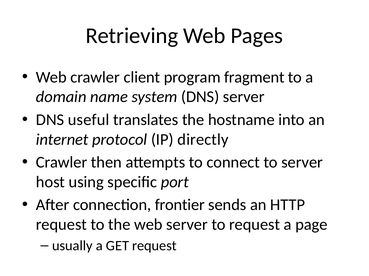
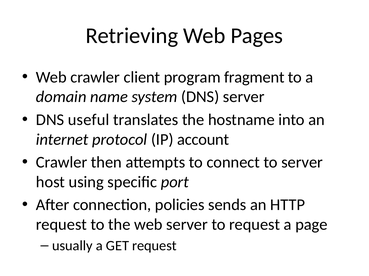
directly: directly -> account
frontier: frontier -> policies
